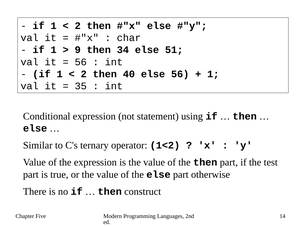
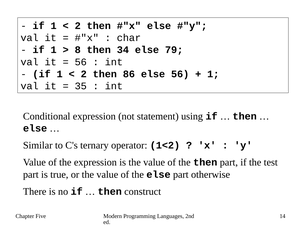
9: 9 -> 8
51: 51 -> 79
40: 40 -> 86
